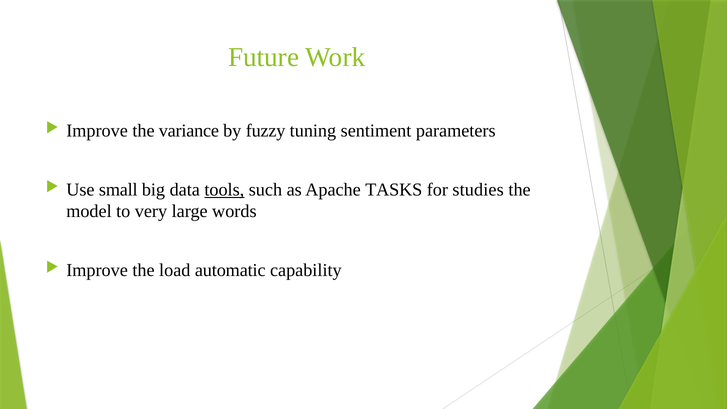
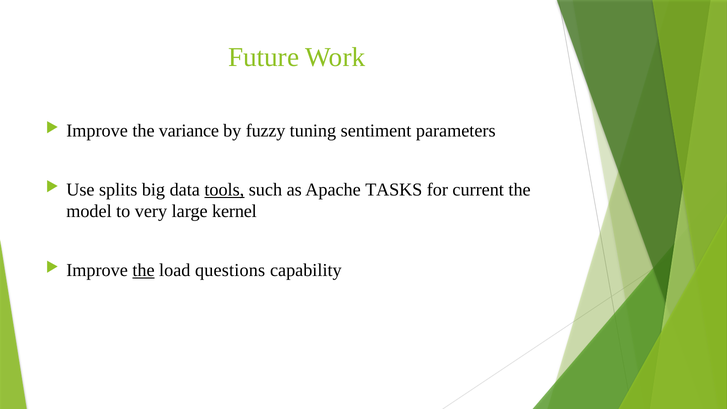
small: small -> splits
studies: studies -> current
words: words -> kernel
the at (143, 270) underline: none -> present
automatic: automatic -> questions
